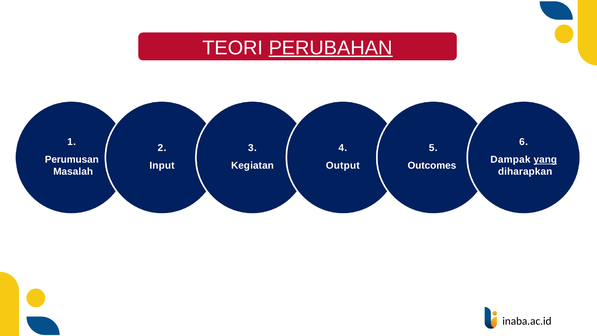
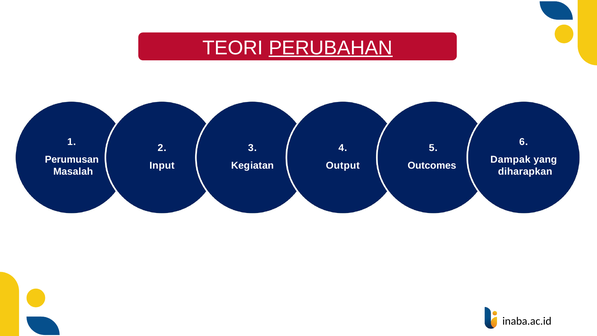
yang underline: present -> none
